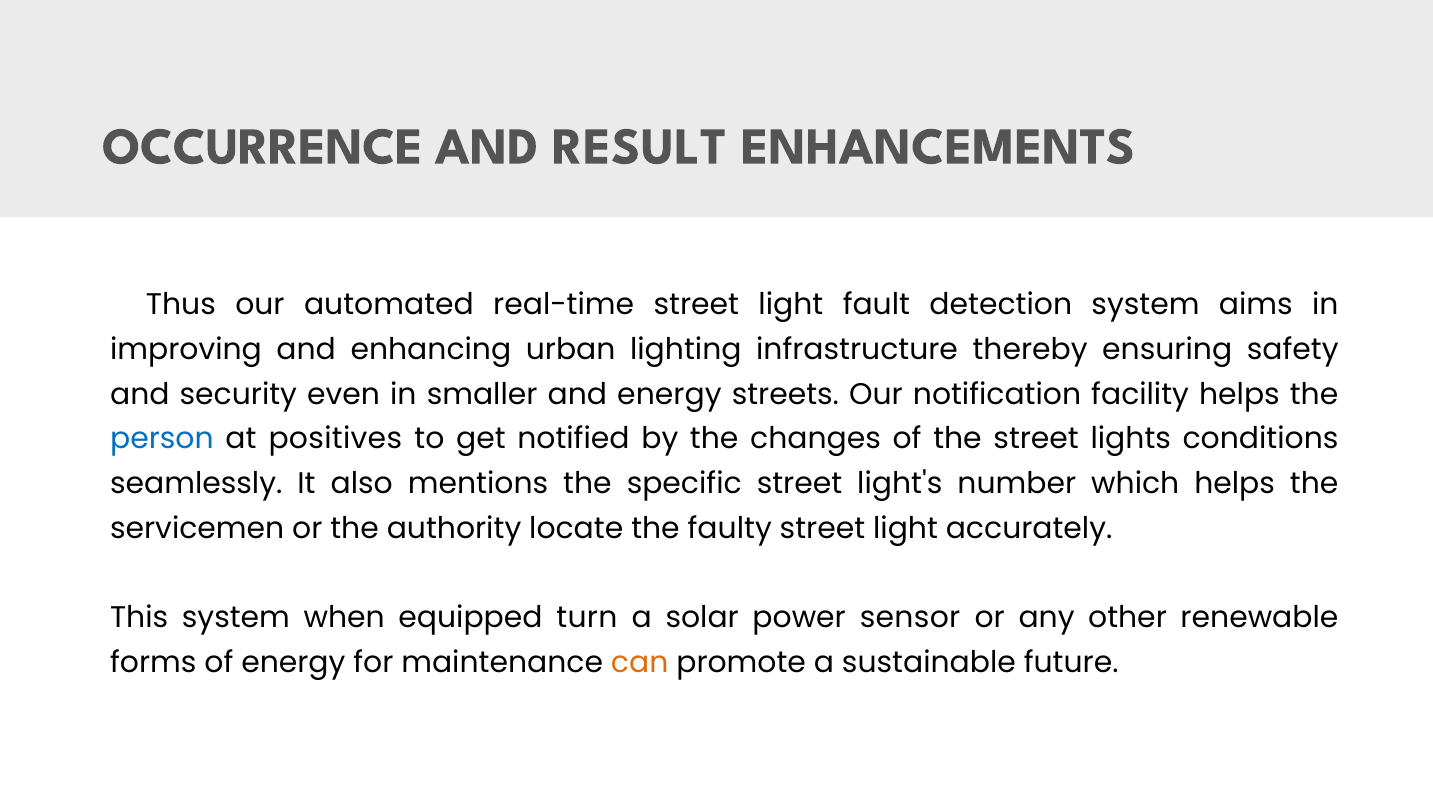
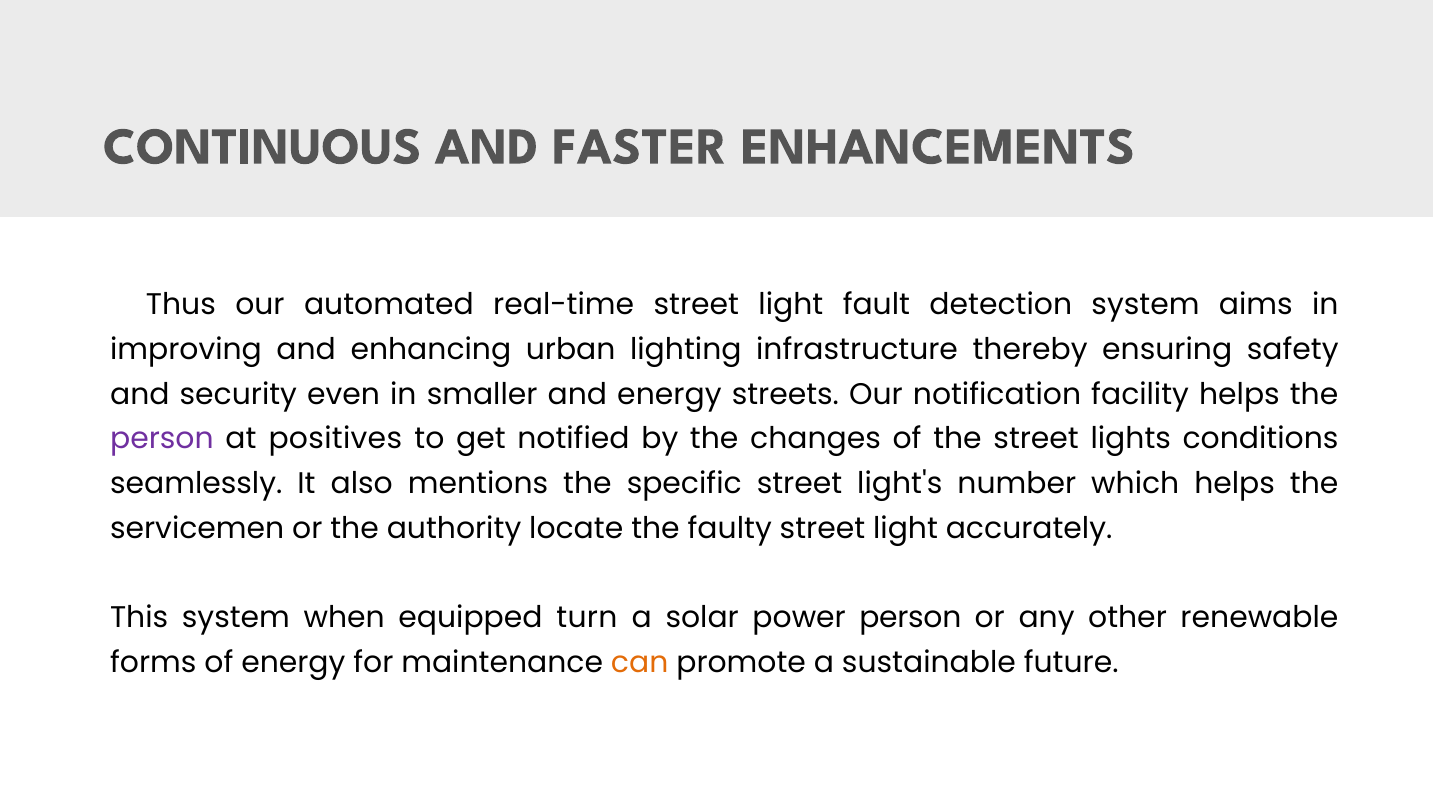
OCCURRENCE: OCCURRENCE -> CONTINUOUS
RESULT: RESULT -> FASTER
person at (162, 439) colour: blue -> purple
power sensor: sensor -> person
